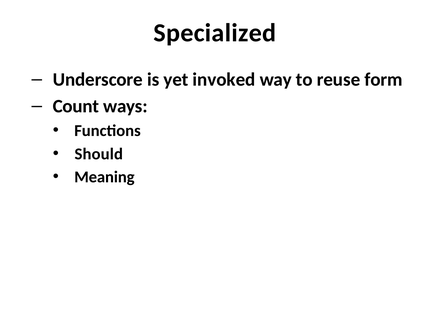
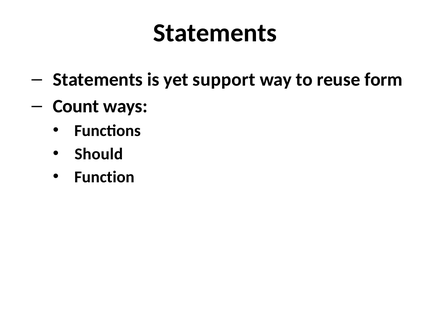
Specialized at (215, 33): Specialized -> Statements
Underscore at (98, 80): Underscore -> Statements
invoked: invoked -> support
Meaning: Meaning -> Function
